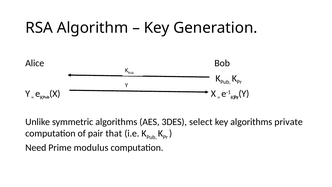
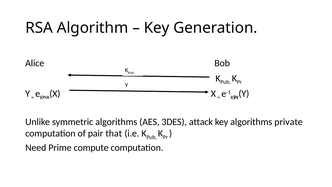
select: select -> attack
modulus: modulus -> compute
